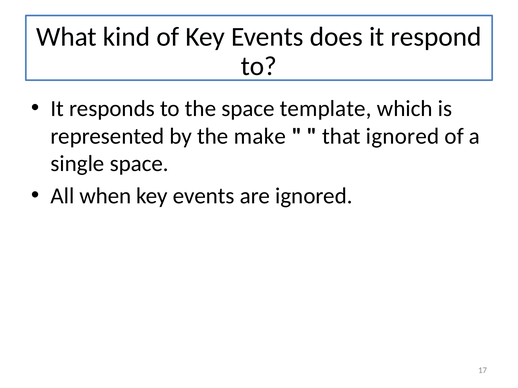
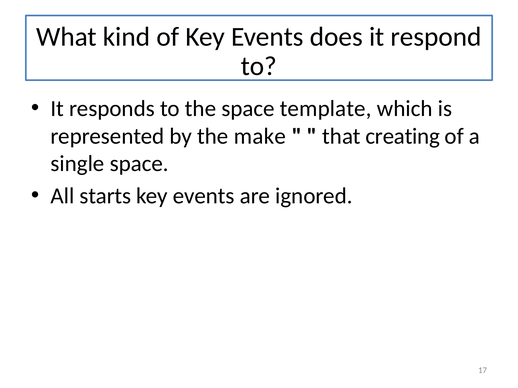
that ignored: ignored -> creating
when: when -> starts
